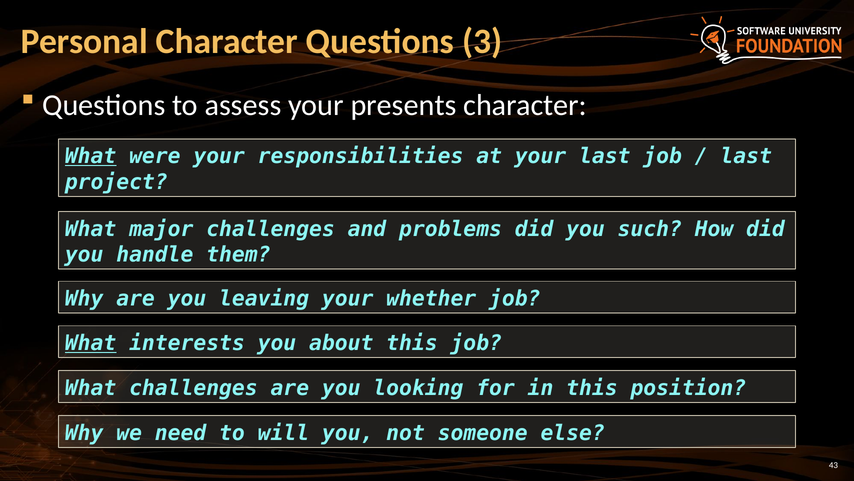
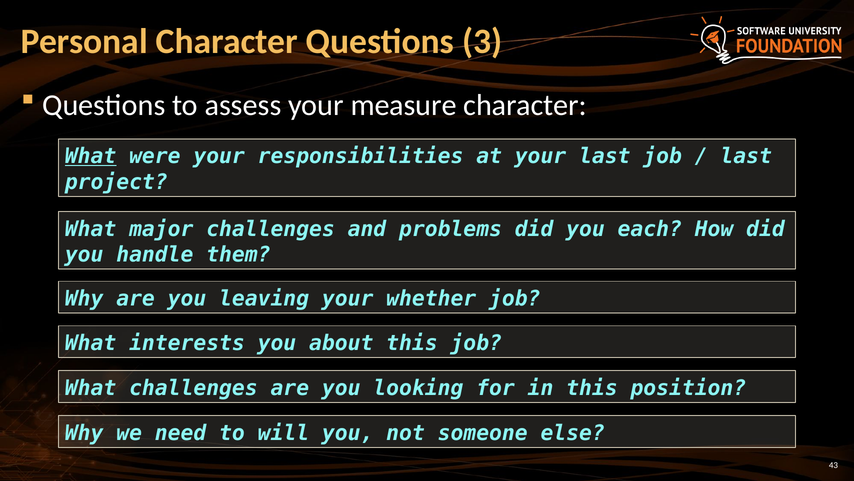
presents: presents -> measure
such: such -> each
What at (91, 343) underline: present -> none
